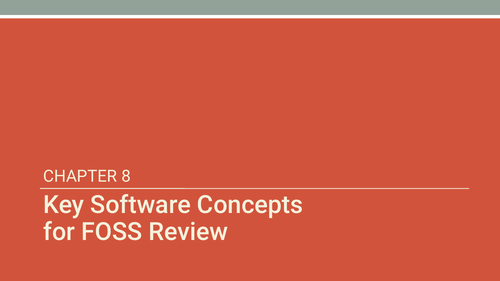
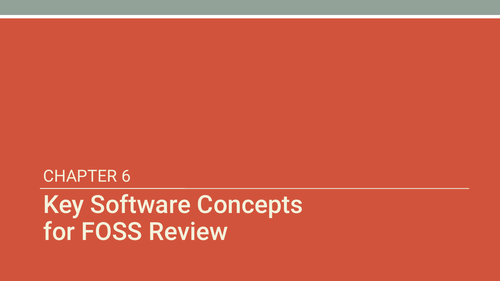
8: 8 -> 6
